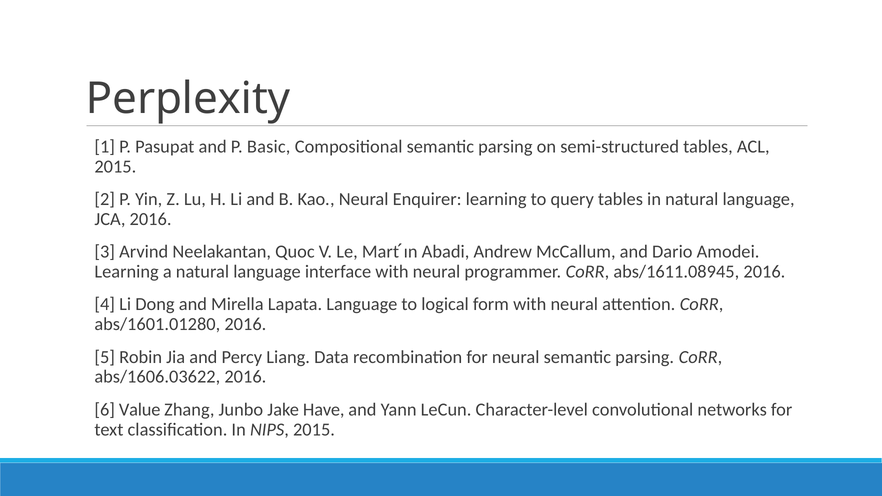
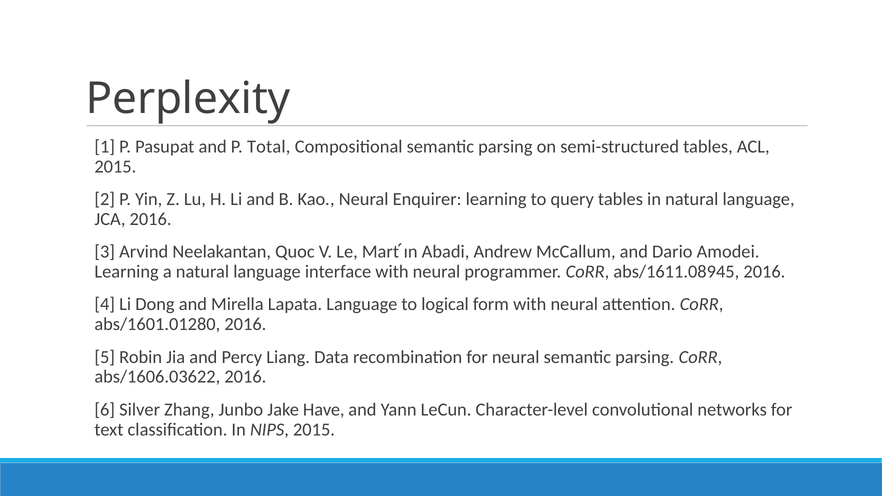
Basic: Basic -> Total
Value: Value -> Silver
